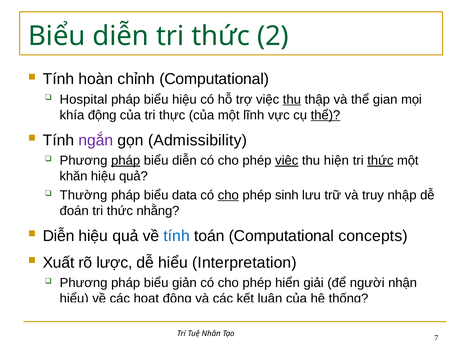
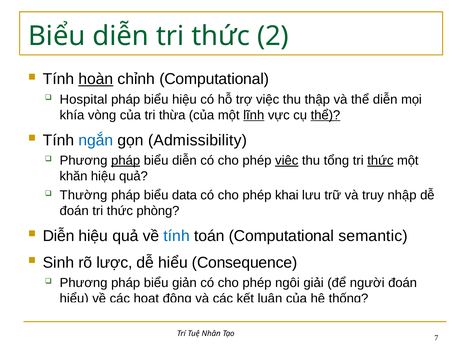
hoàn underline: none -> present
thu at (292, 99) underline: present -> none
thể gian: gian -> diễn
khía động: động -> vòng
thực: thực -> thừa
lĩnh underline: none -> present
ngắn colour: purple -> blue
hiện: hiện -> tổng
cho at (228, 195) underline: present -> none
sinh: sinh -> khai
nhằng: nhằng -> phòng
concepts: concepts -> semantic
Xuất: Xuất -> Sinh
Interpretation: Interpretation -> Consequence
hiển: hiển -> ngôi
người nhận: nhận -> đoán
